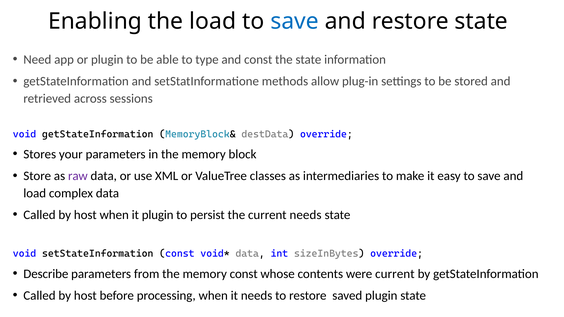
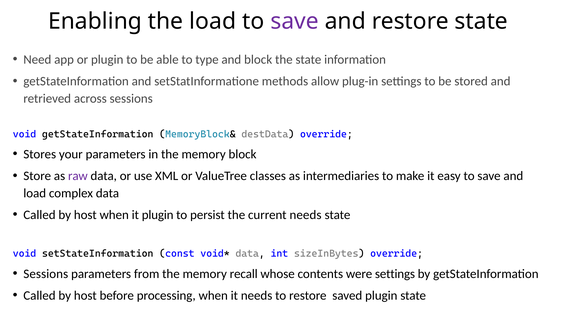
save at (295, 21) colour: blue -> purple
and const: const -> block
Describe at (46, 274): Describe -> Sessions
memory const: const -> recall
were current: current -> settings
